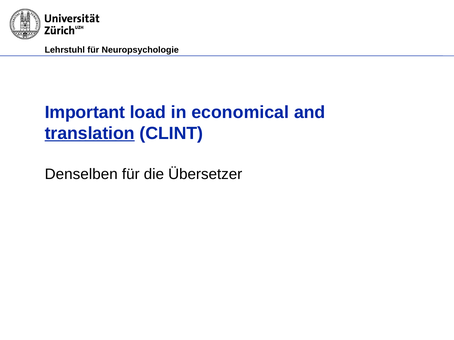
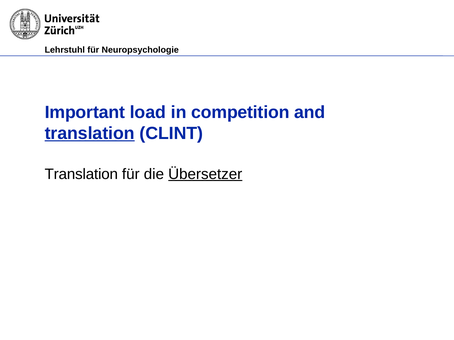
economical: economical -> competition
Denselben at (81, 174): Denselben -> Translation
Übersetzer underline: none -> present
